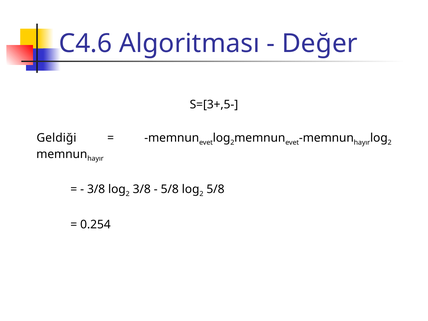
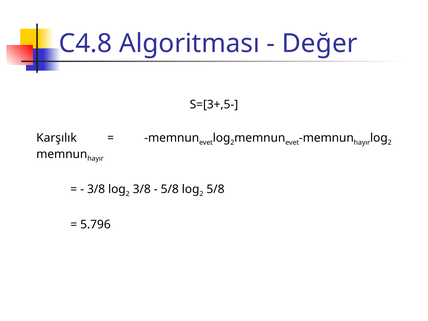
C4.6: C4.6 -> C4.8
Geldiği: Geldiği -> Karşılık
0.254: 0.254 -> 5.796
